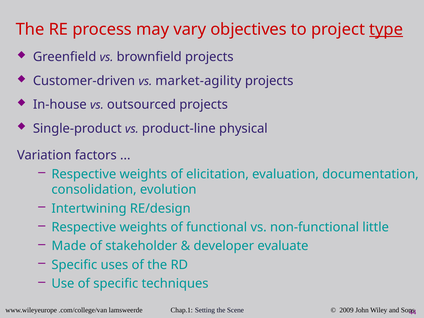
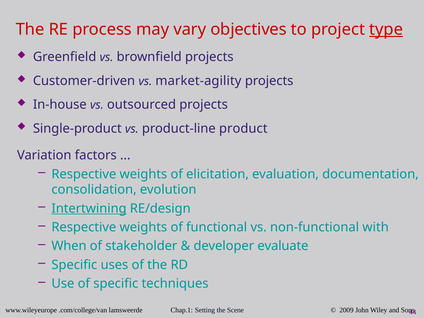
physical: physical -> product
Intertwining underline: none -> present
little: little -> with
Made: Made -> When
